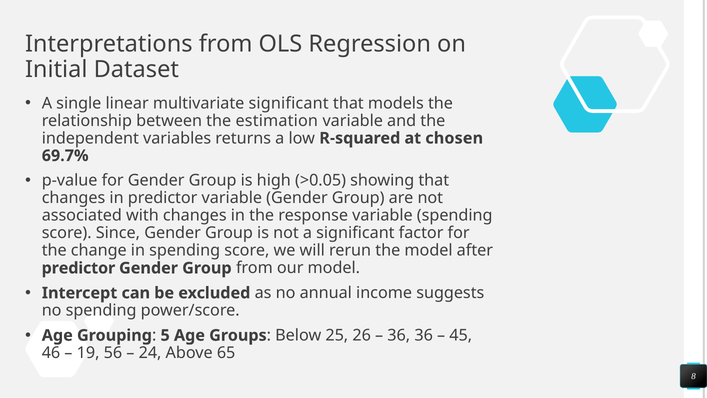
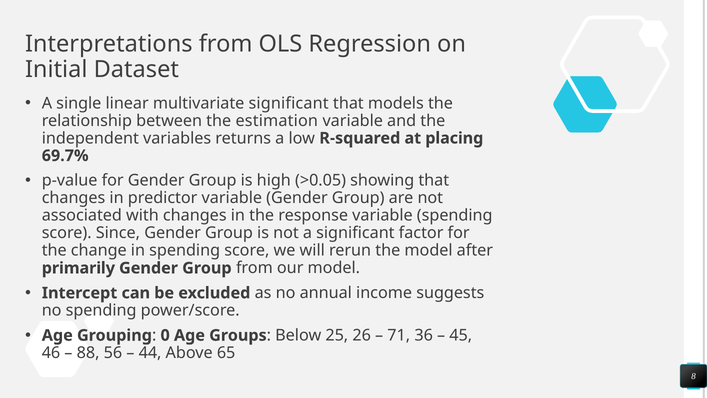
chosen: chosen -> placing
predictor at (78, 268): predictor -> primarily
5: 5 -> 0
36 at (399, 335): 36 -> 71
19: 19 -> 88
24: 24 -> 44
